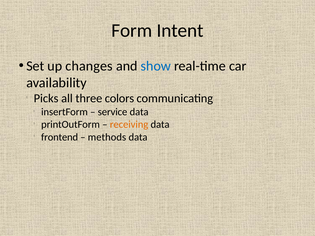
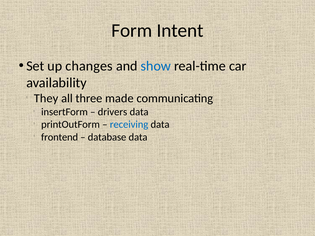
Picks: Picks -> They
colors: colors -> made
service: service -> drivers
receiving colour: orange -> blue
methods: methods -> database
